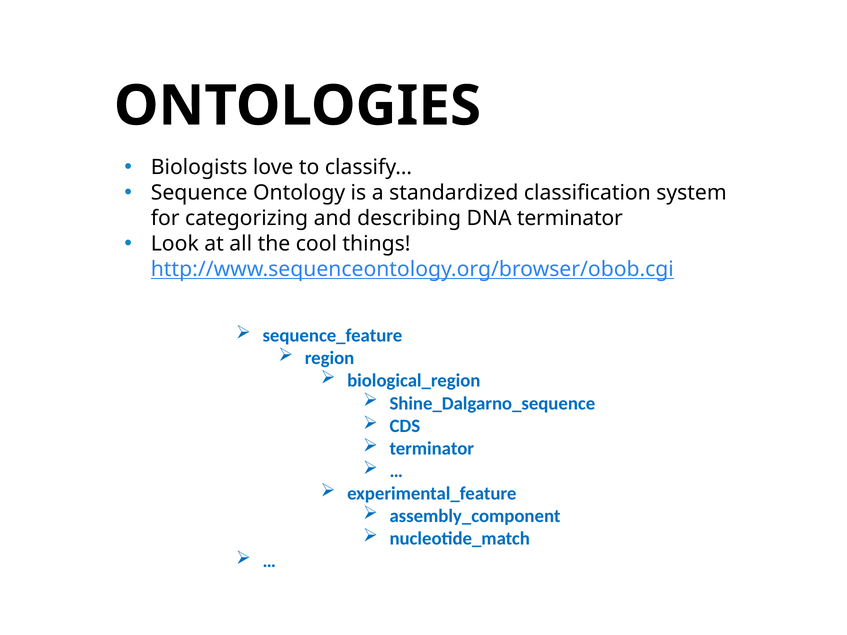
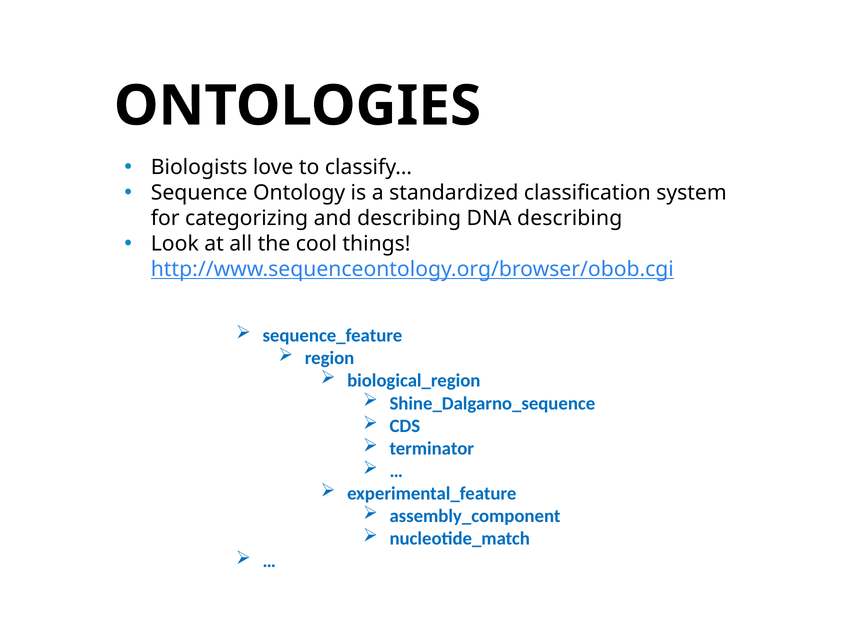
DNA terminator: terminator -> describing
